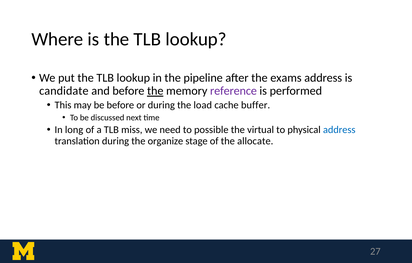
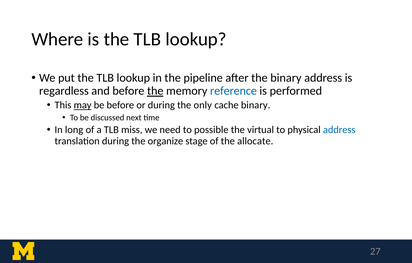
the exams: exams -> binary
candidate: candidate -> regardless
reference colour: purple -> blue
may underline: none -> present
load: load -> only
cache buffer: buffer -> binary
